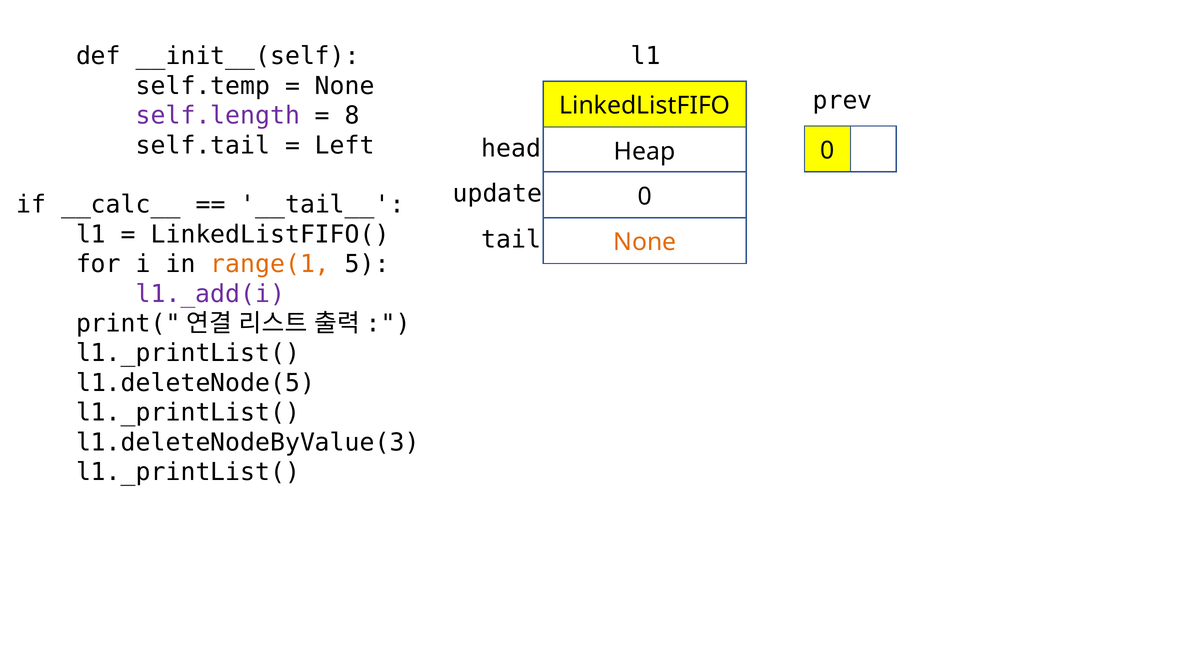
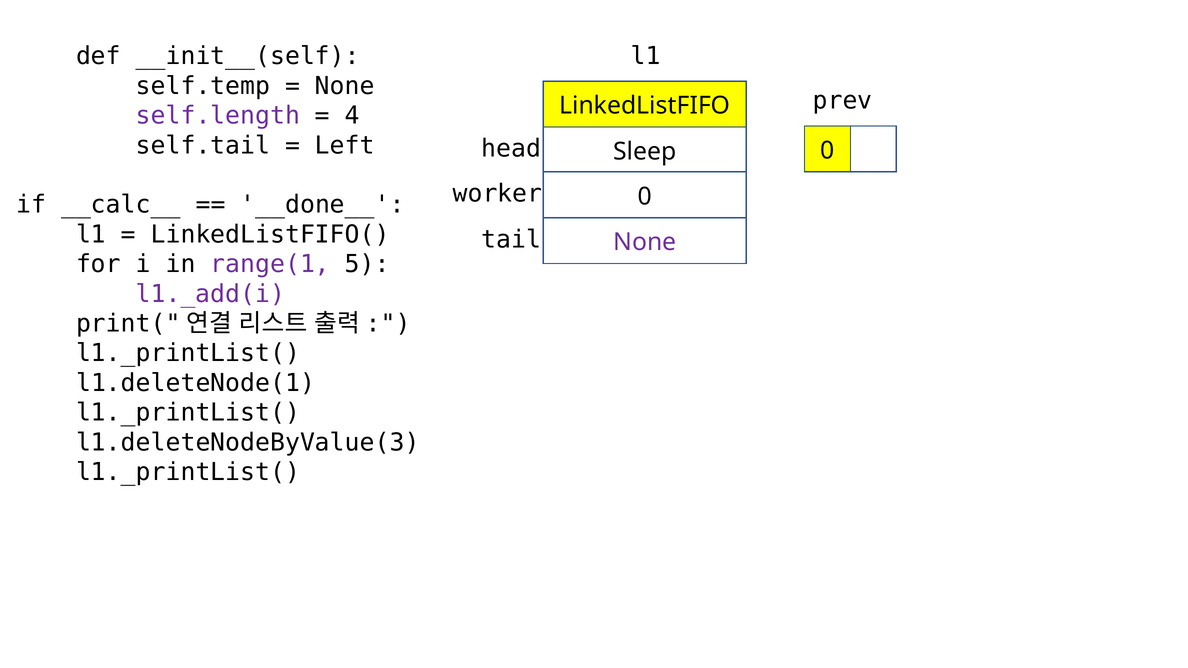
8: 8 -> 4
Heap: Heap -> Sleep
update: update -> worker
__tail__: __tail__ -> __done__
None at (645, 242) colour: orange -> purple
range(1 colour: orange -> purple
l1.deleteNode(5: l1.deleteNode(5 -> l1.deleteNode(1
